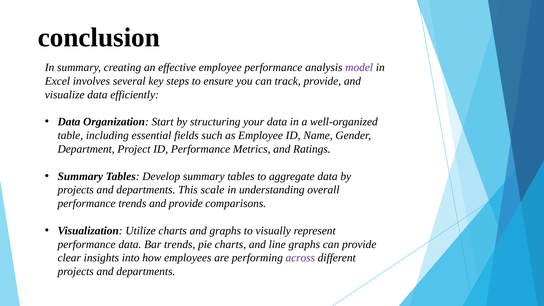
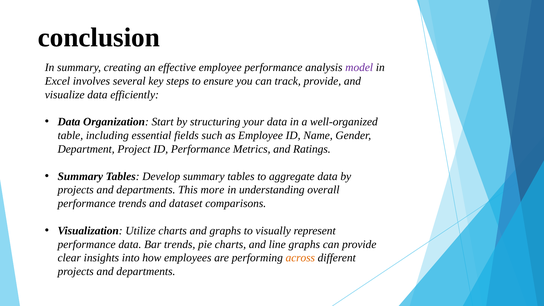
scale: scale -> more
and provide: provide -> dataset
across colour: purple -> orange
